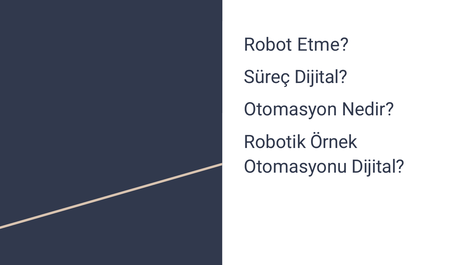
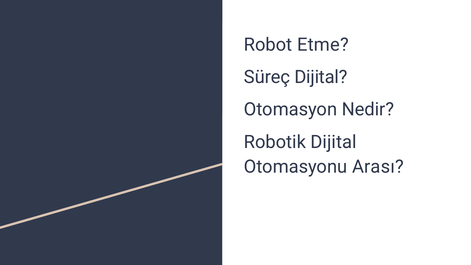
Robotik Örnek: Örnek -> Dijital
Otomasyonu Dijital: Dijital -> Arası
